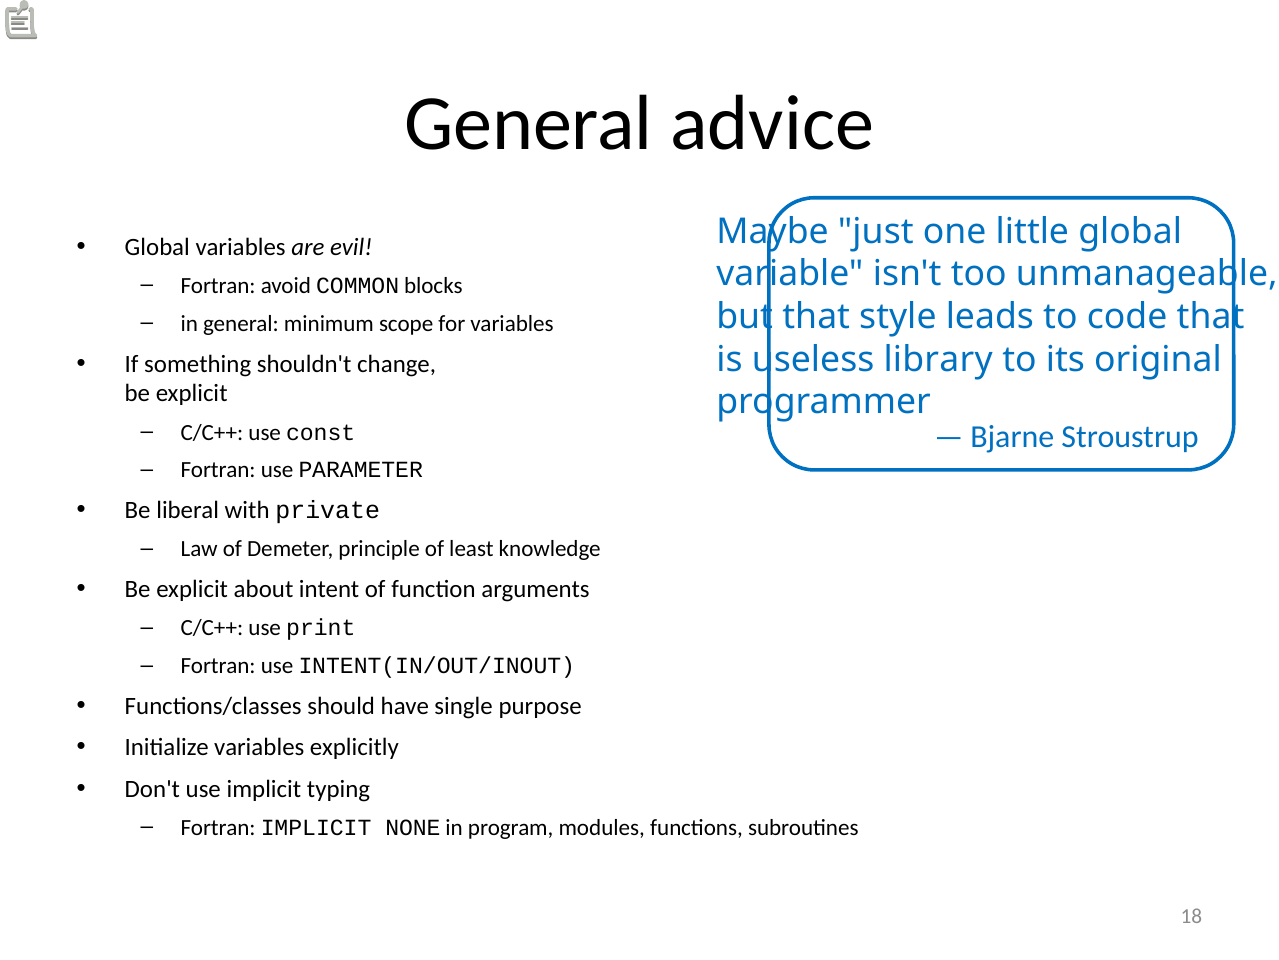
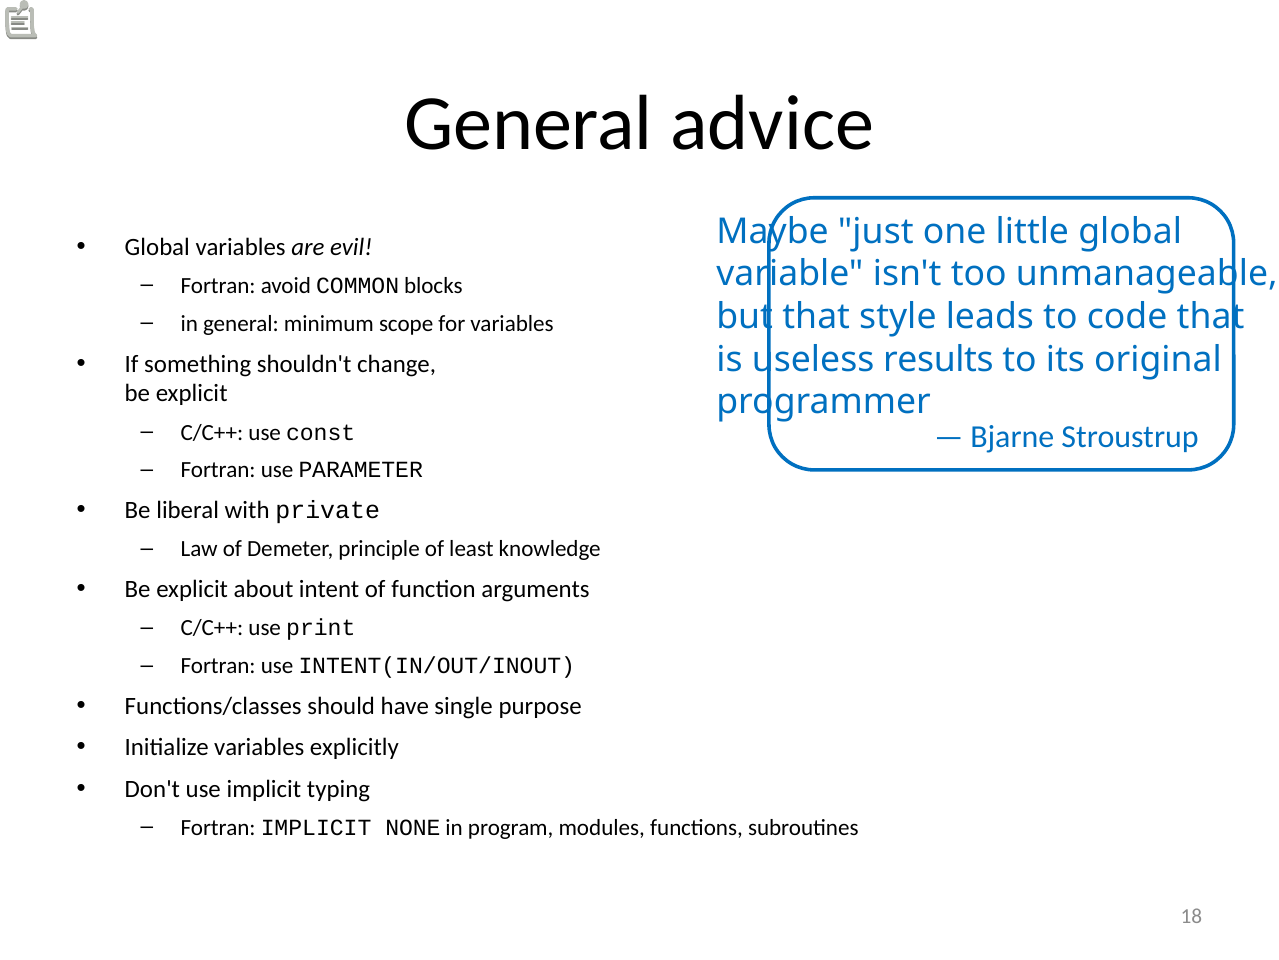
library: library -> results
